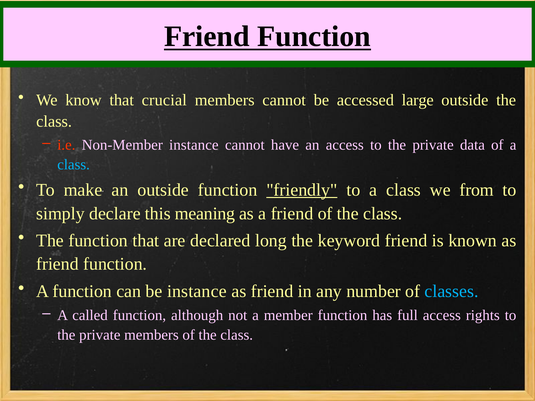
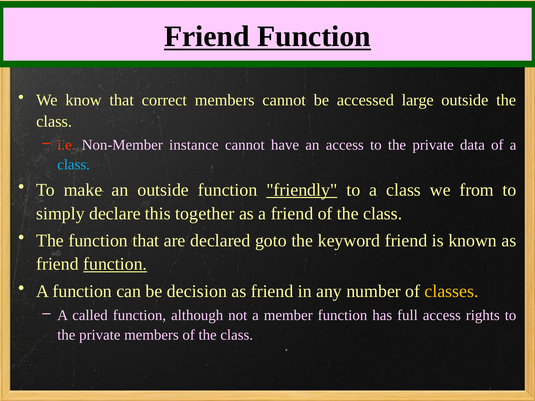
crucial: crucial -> correct
meaning: meaning -> together
long: long -> goto
function at (115, 264) underline: none -> present
be instance: instance -> decision
classes colour: light blue -> yellow
